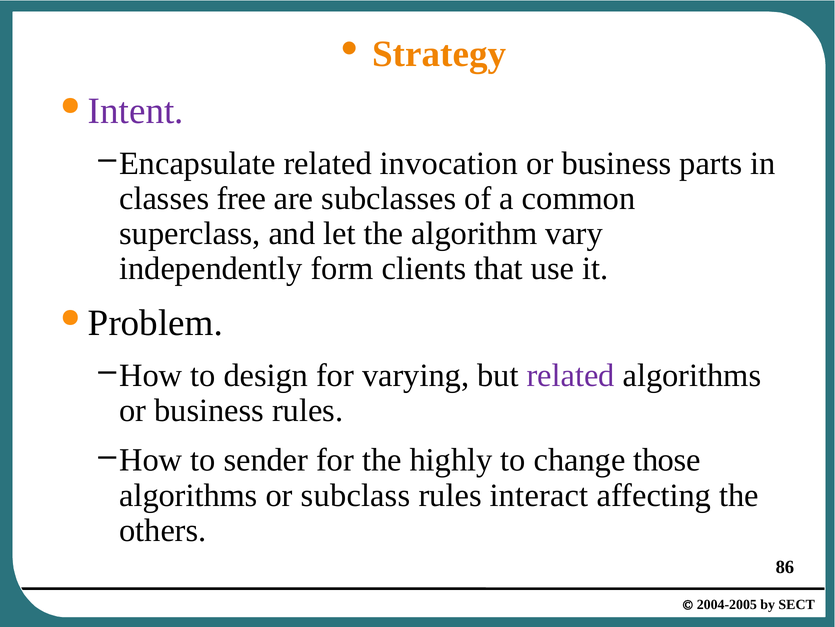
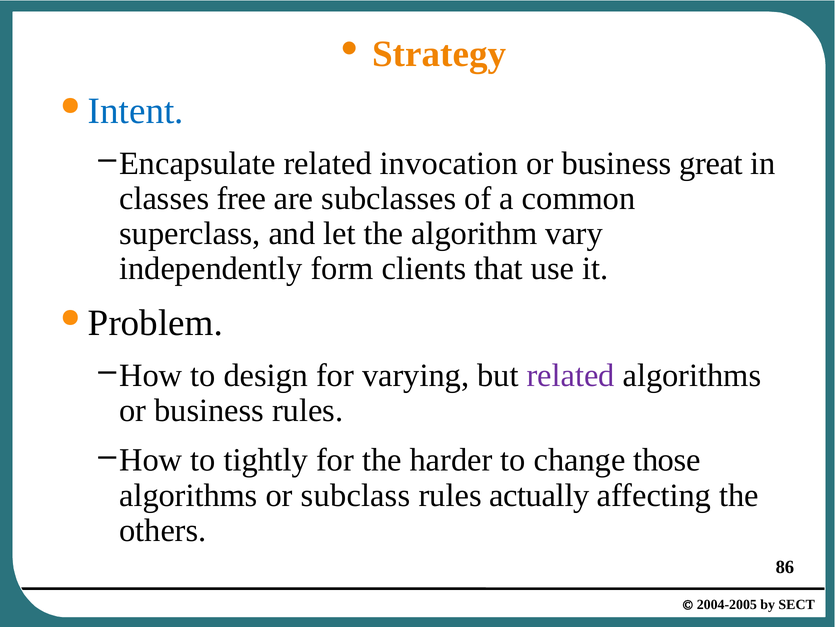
Intent colour: purple -> blue
parts: parts -> great
sender: sender -> tightly
highly: highly -> harder
interact: interact -> actually
